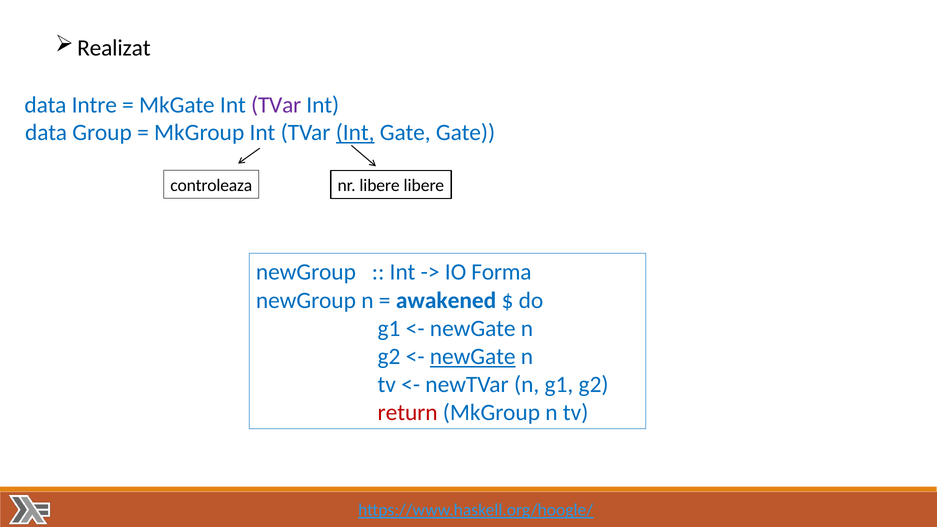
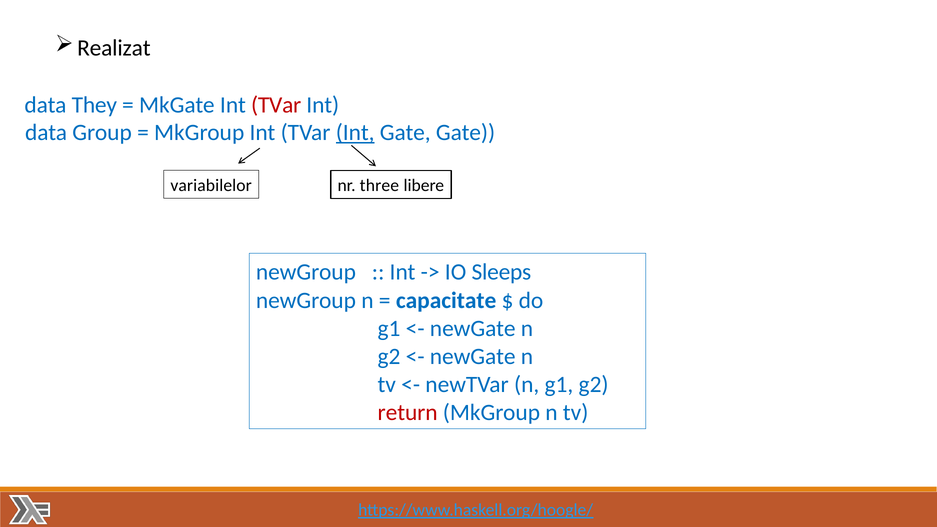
Intre: Intre -> They
TVar at (276, 105) colour: purple -> red
controleaza: controleaza -> variabilelor
nr libere: libere -> three
Forma: Forma -> Sleeps
awakened: awakened -> capacitate
newGate at (473, 357) underline: present -> none
